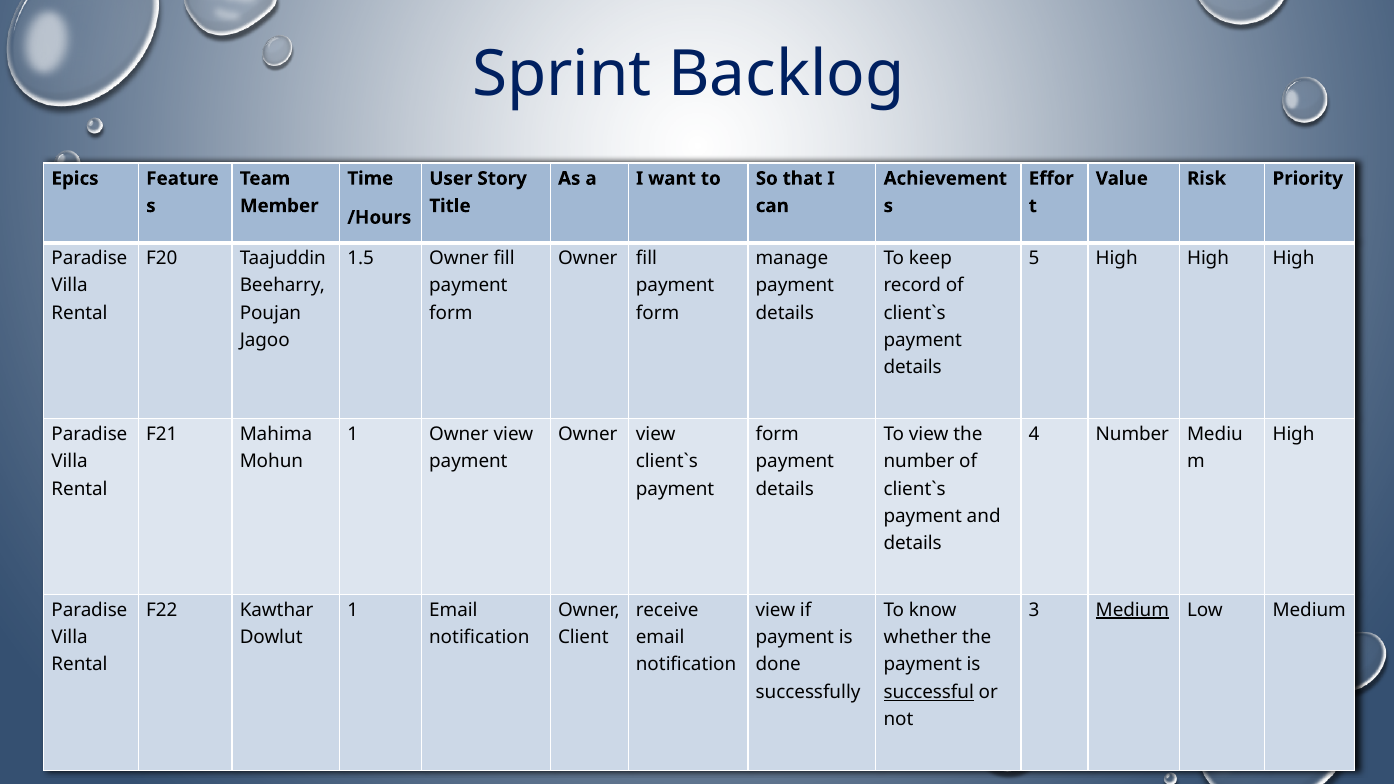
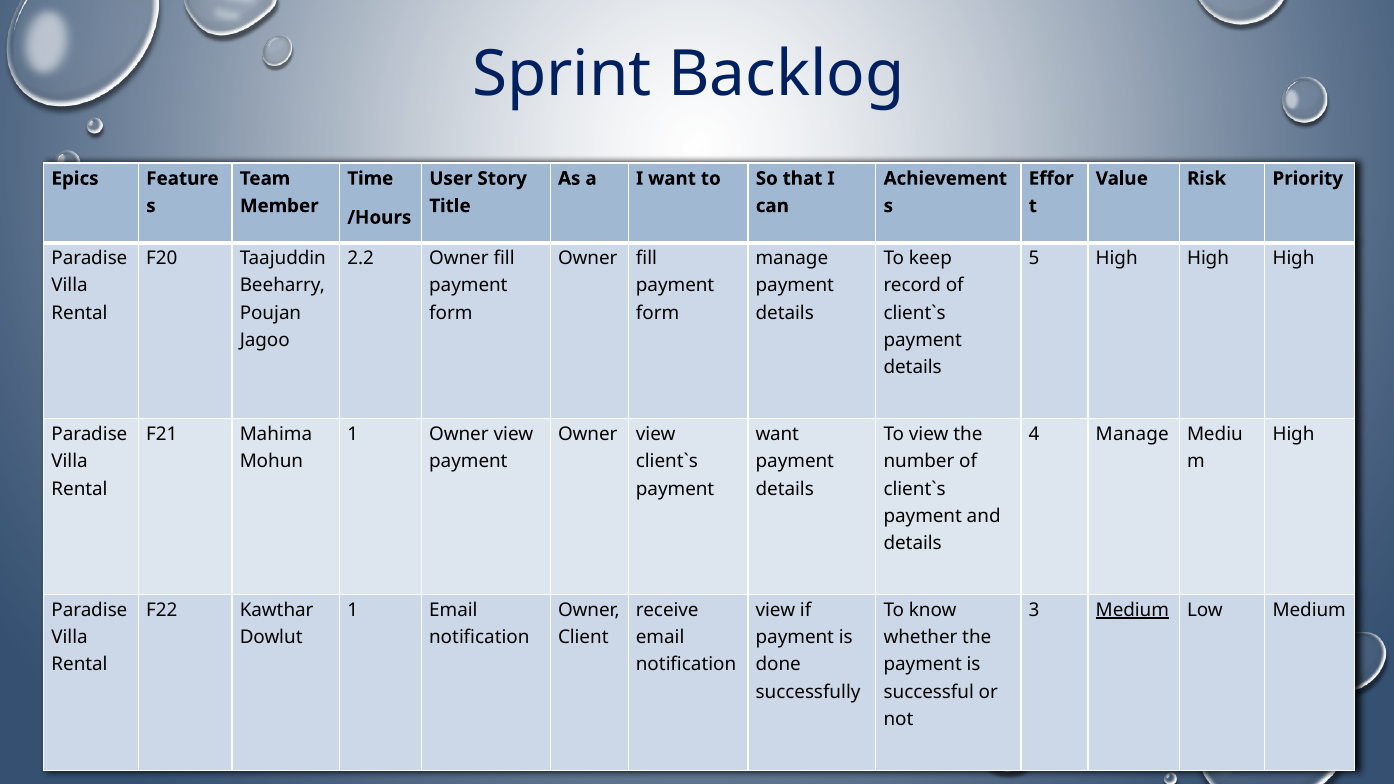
1.5: 1.5 -> 2.2
form at (777, 434): form -> want
4 Number: Number -> Manage
successful underline: present -> none
